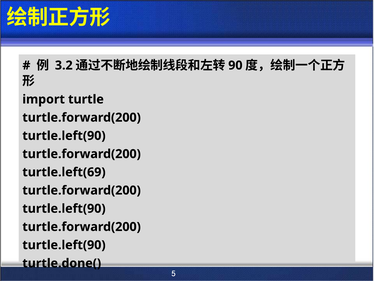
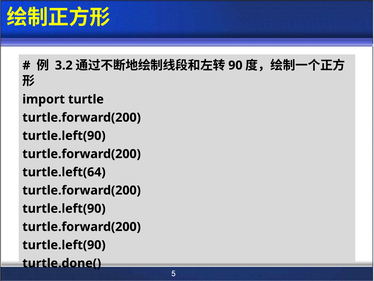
turtle.left(69: turtle.left(69 -> turtle.left(64
